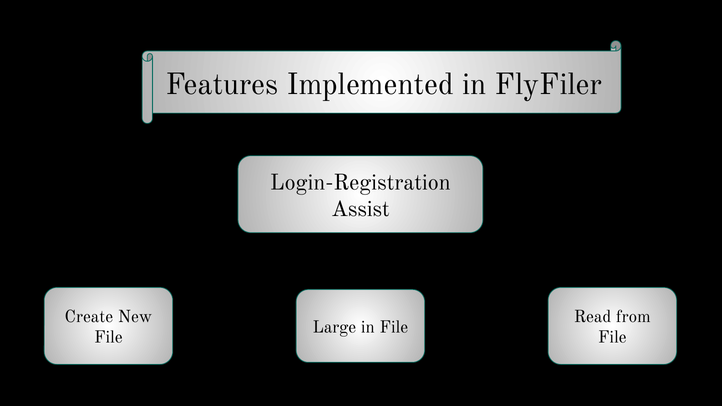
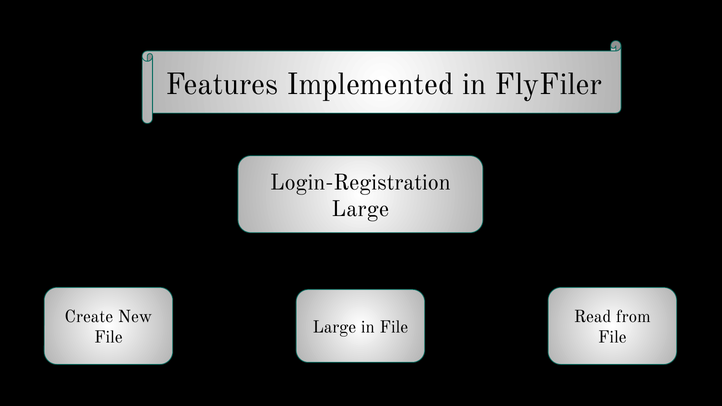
Assist at (361, 209): Assist -> Large
